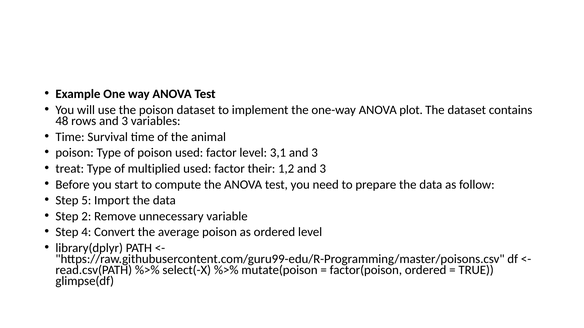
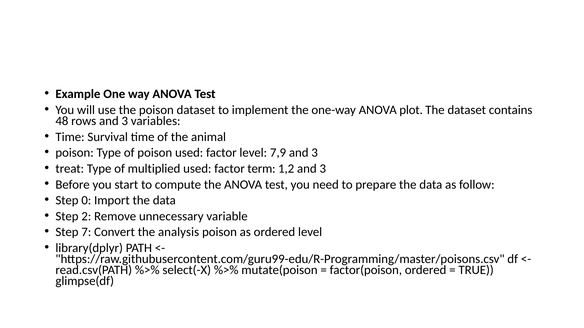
3,1: 3,1 -> 7,9
their: their -> term
5: 5 -> 0
4: 4 -> 7
average: average -> analysis
